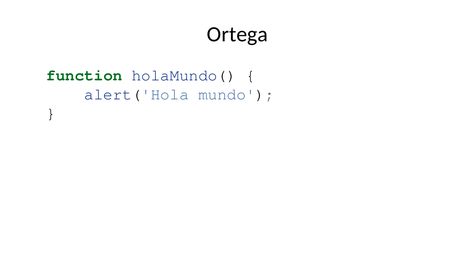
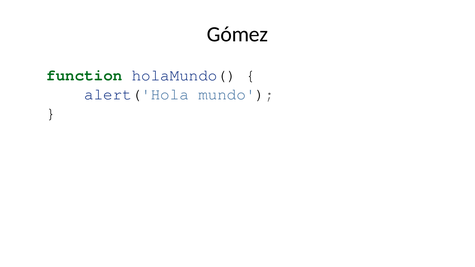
Ortega: Ortega -> Gómez
